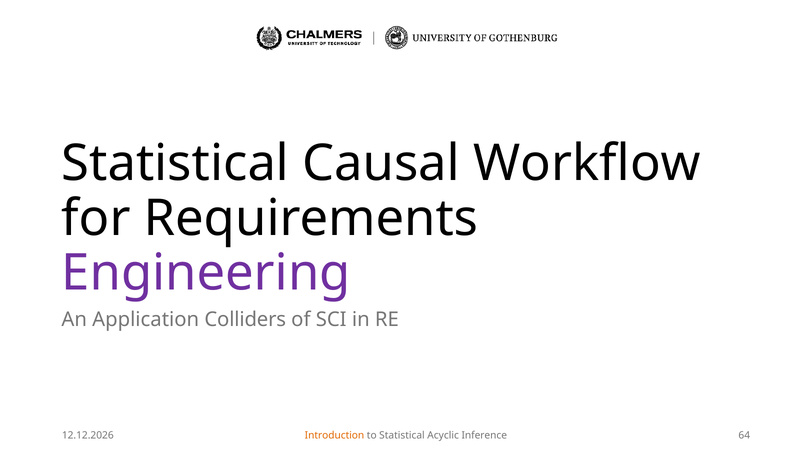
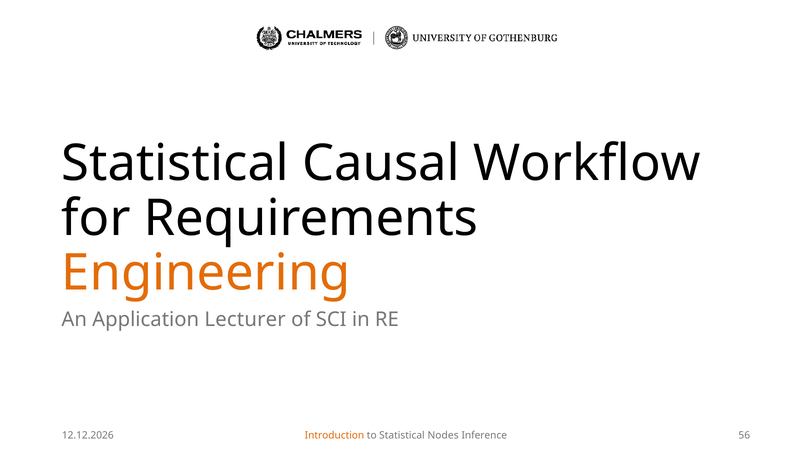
Engineering colour: purple -> orange
Colliders: Colliders -> Lecturer
Acyclic: Acyclic -> Nodes
64: 64 -> 56
